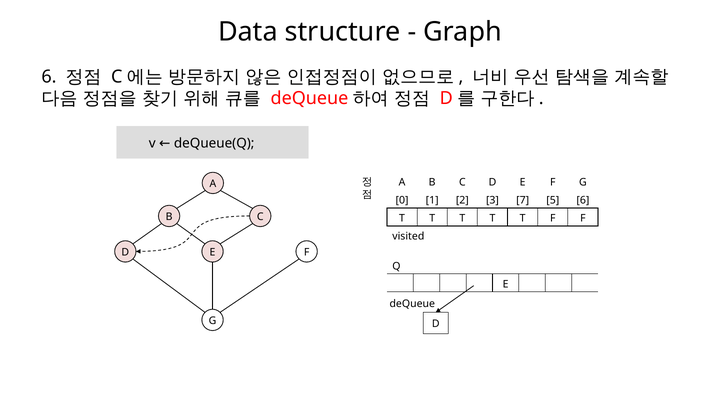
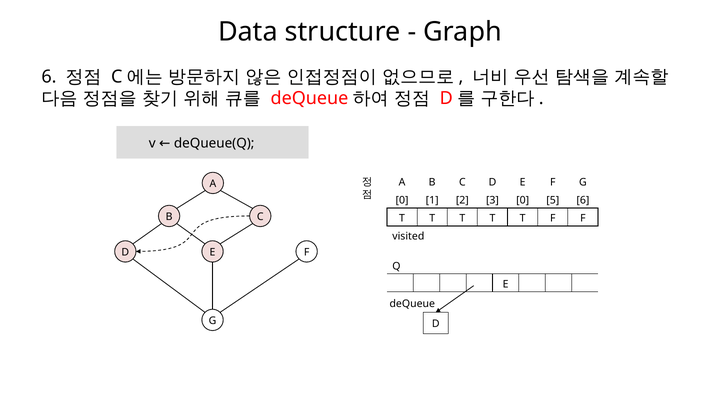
3 7: 7 -> 0
